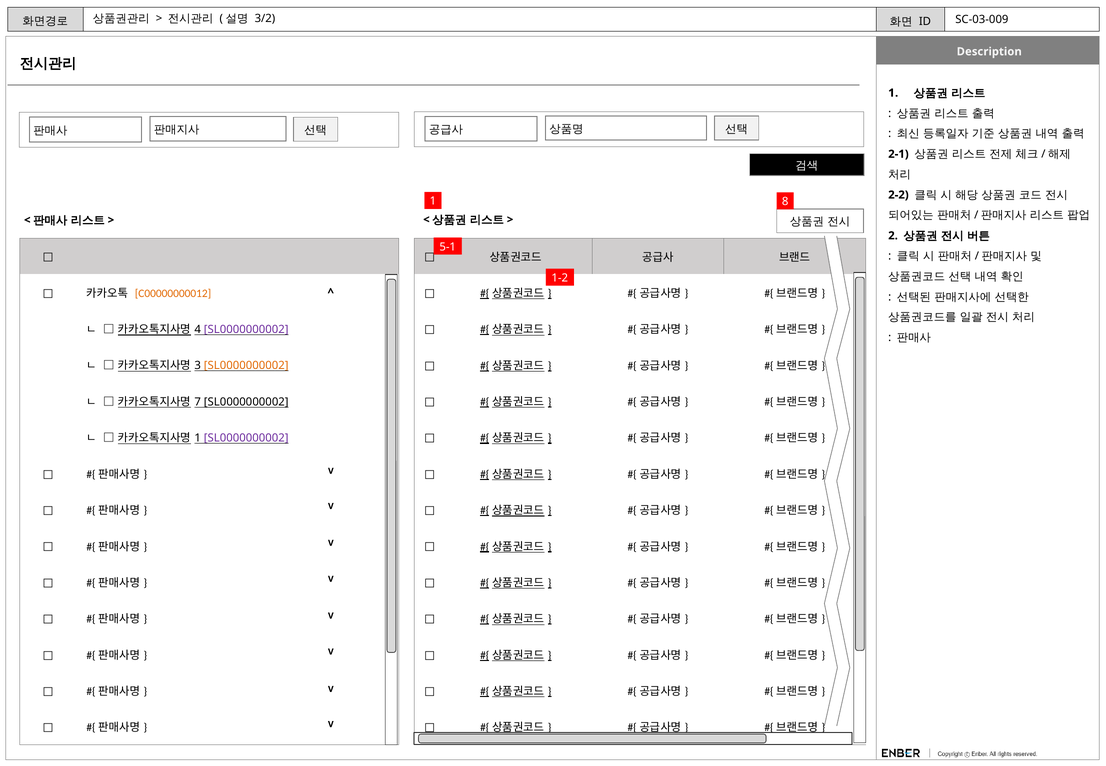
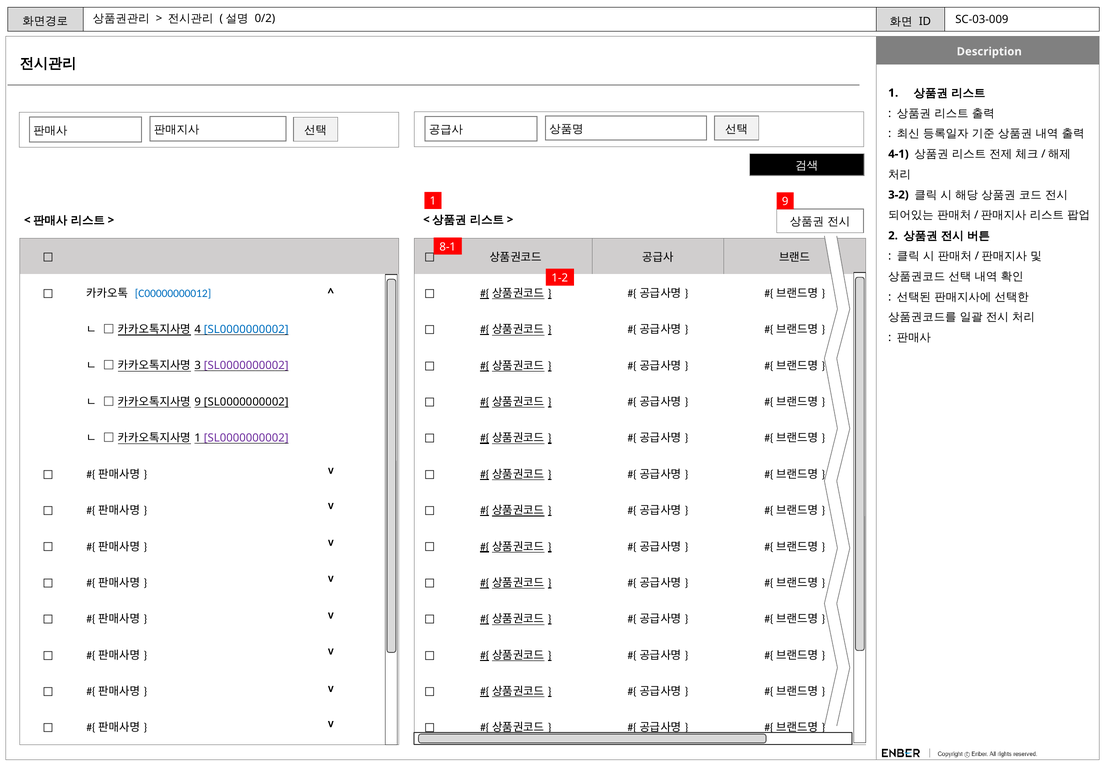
3/2: 3/2 -> 0/2
2-1: 2-1 -> 4-1
2-2: 2-2 -> 3-2
1 8: 8 -> 9
5-1: 5-1 -> 8-1
C00000000012 colour: orange -> blue
SL0000000002 at (246, 329) colour: purple -> blue
SL0000000002 at (246, 366) colour: orange -> purple
7 at (198, 402): 7 -> 9
